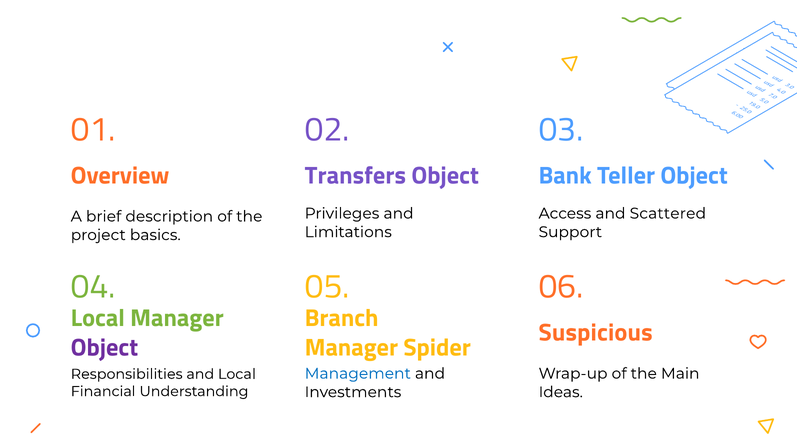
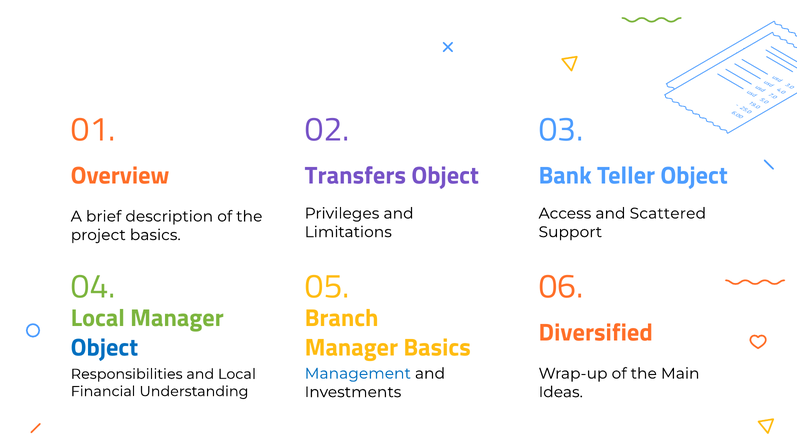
Suspicious: Suspicious -> Diversified
Object at (104, 348) colour: purple -> blue
Manager Spider: Spider -> Basics
